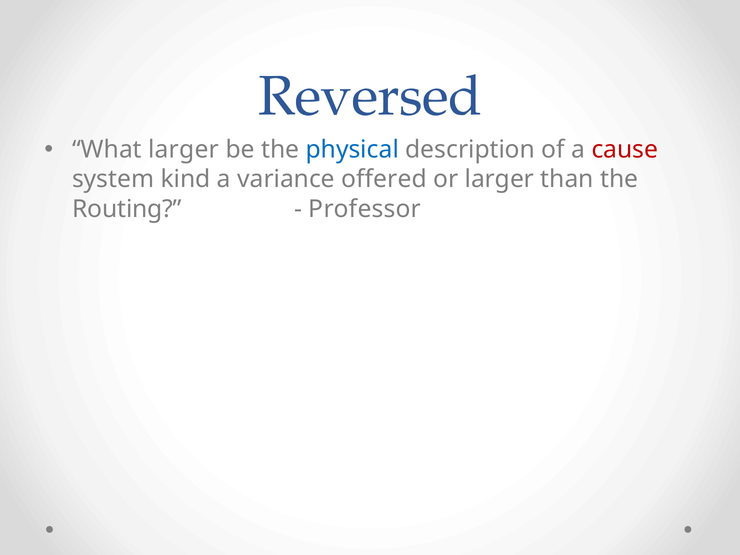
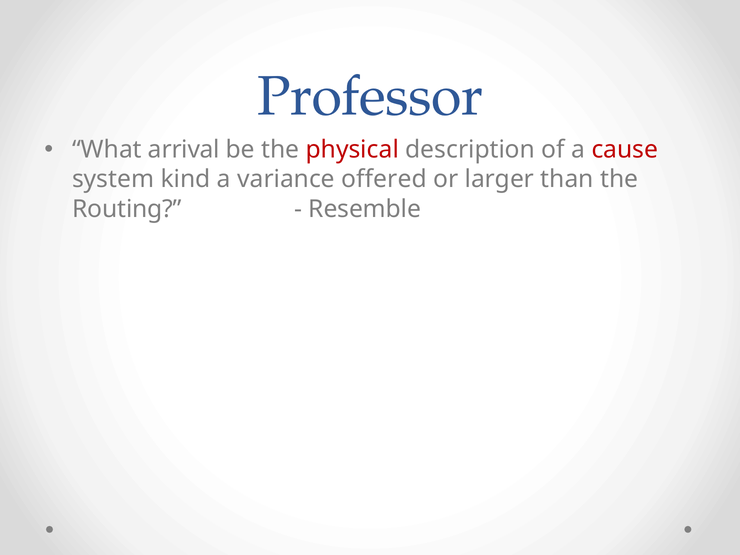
Reversed: Reversed -> Professor
What larger: larger -> arrival
physical colour: blue -> red
Professor: Professor -> Resemble
